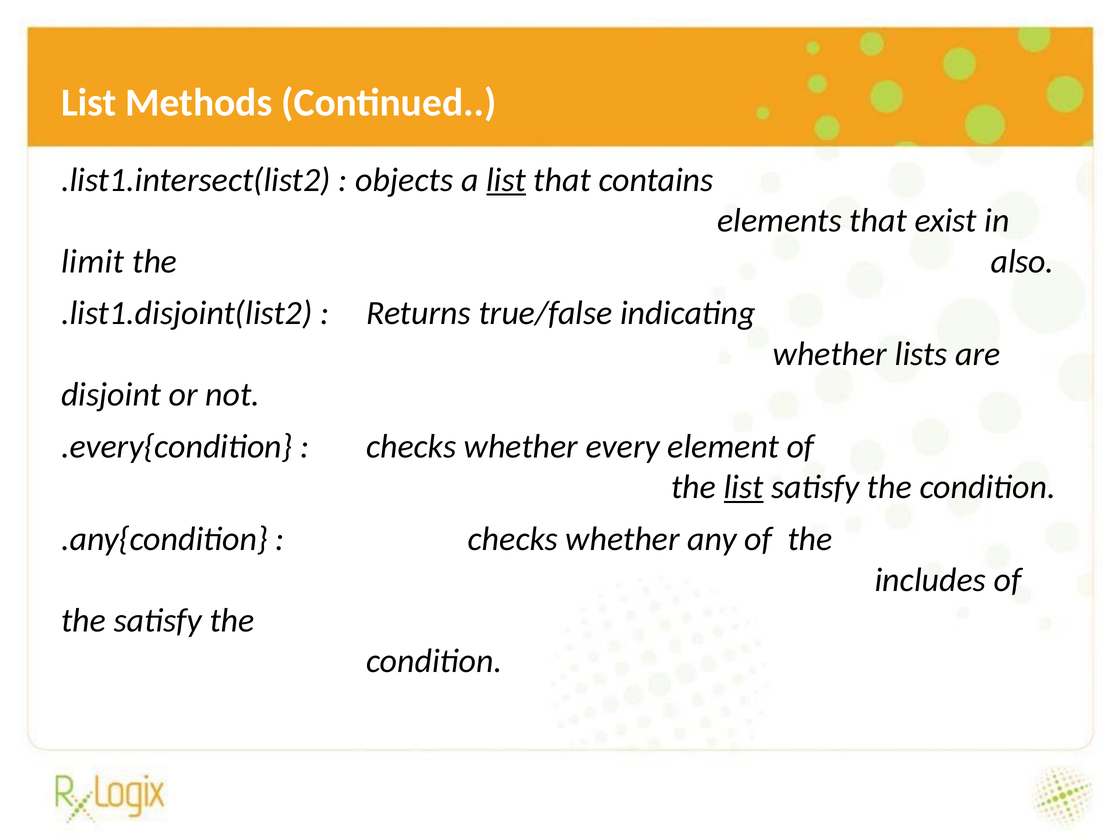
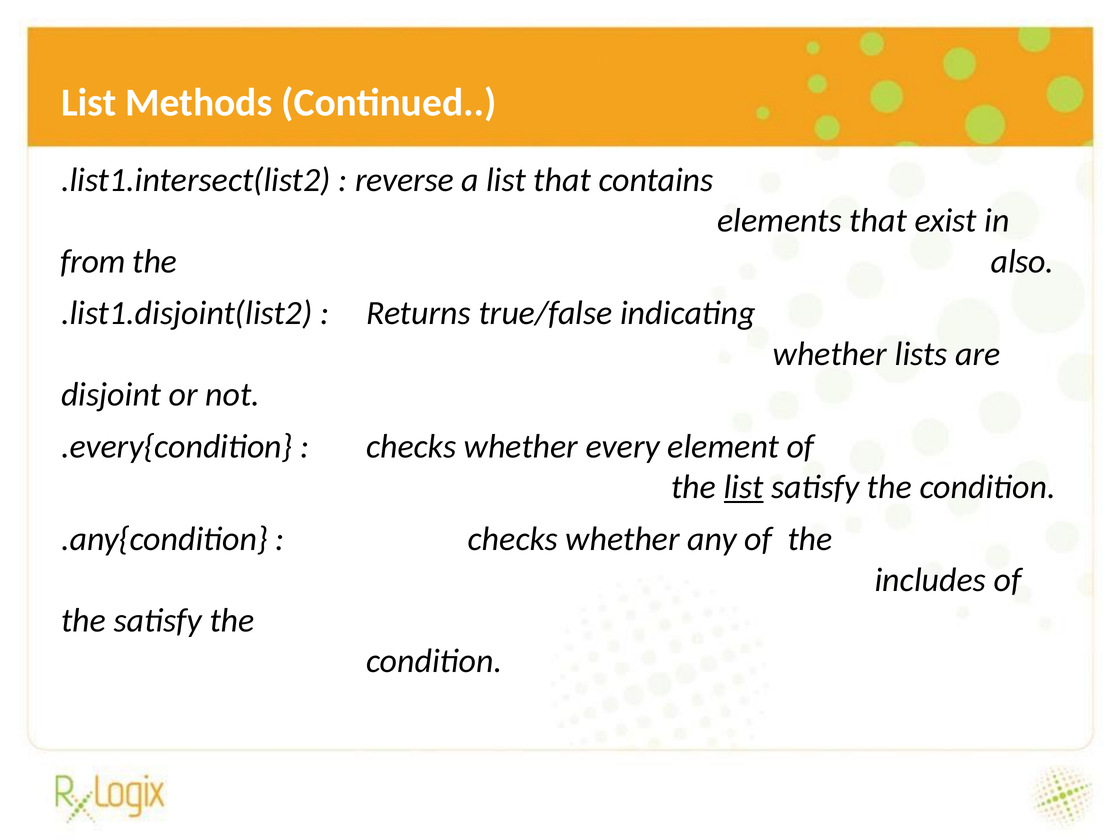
objects: objects -> reverse
list at (506, 180) underline: present -> none
limit: limit -> from
